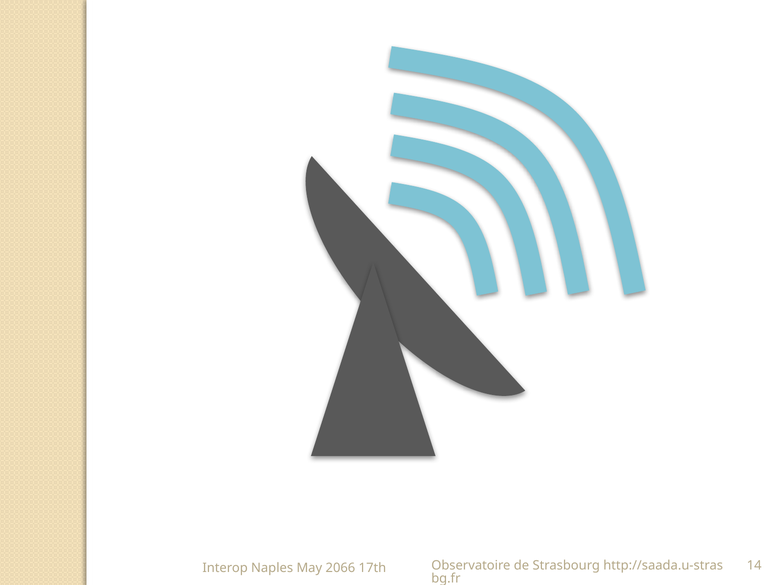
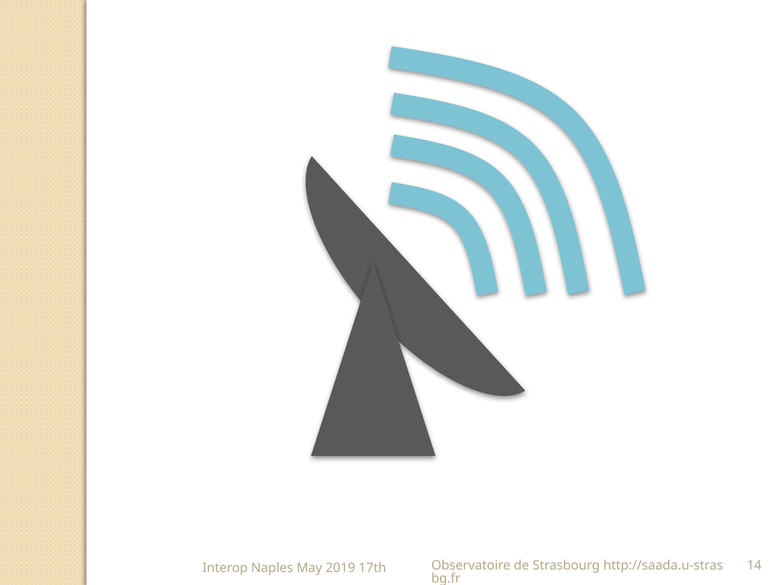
2066: 2066 -> 2019
